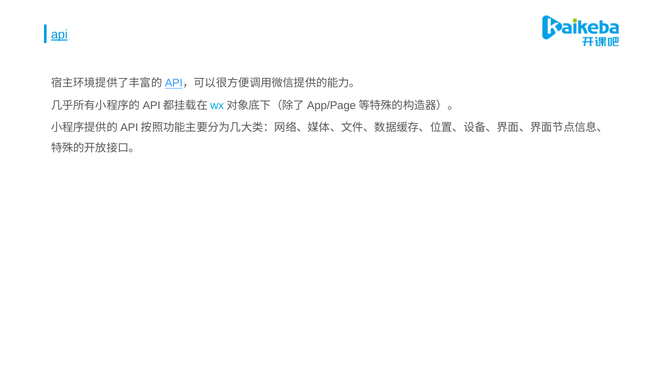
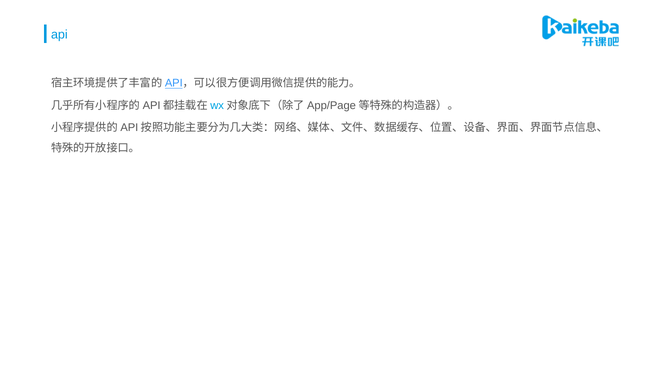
api underline: present -> none
